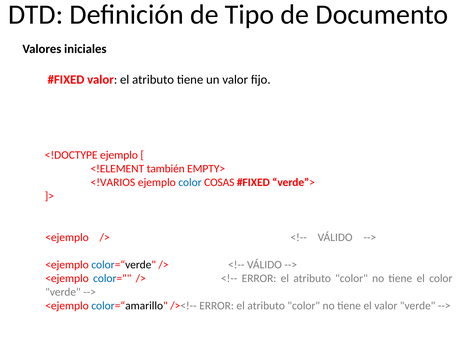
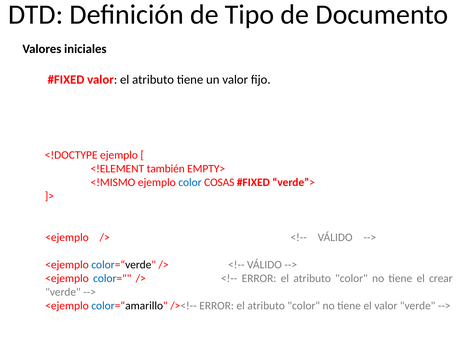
<!VARIOS: <!VARIOS -> <!MISMO
el color: color -> crear
